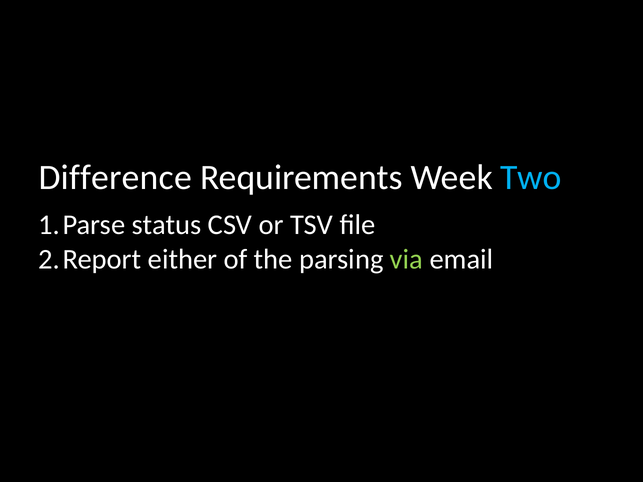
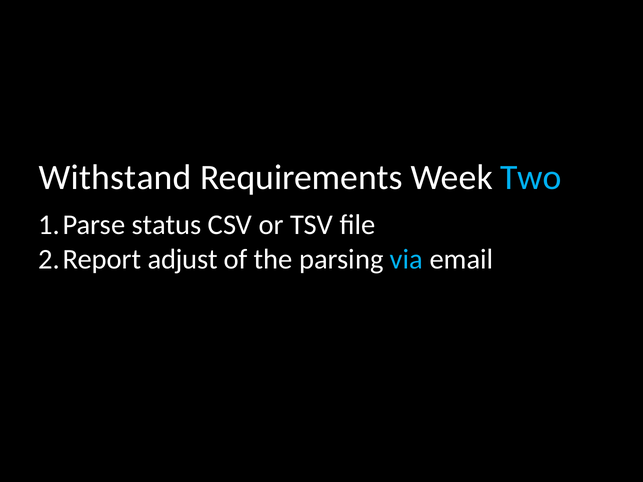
Difference: Difference -> Withstand
either: either -> adjust
via colour: light green -> light blue
